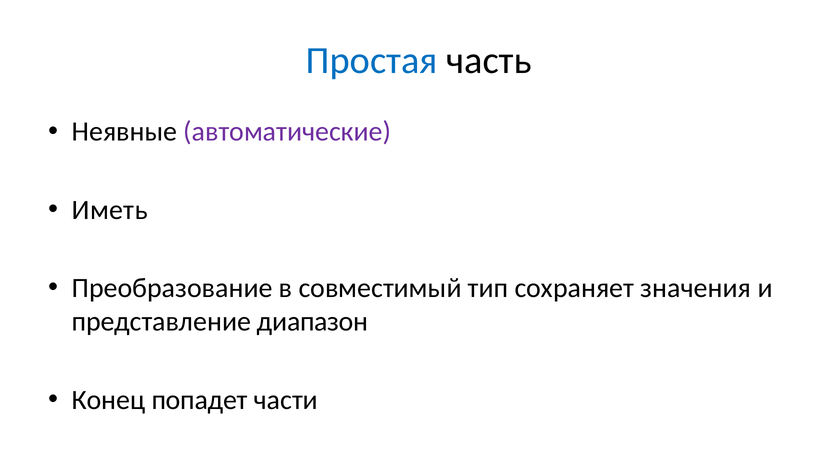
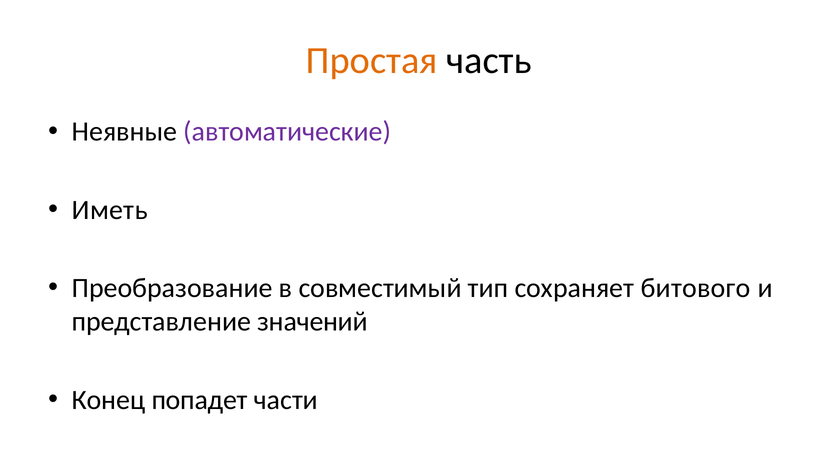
Простая colour: blue -> orange
значения: значения -> битового
диапазон: диапазон -> значений
